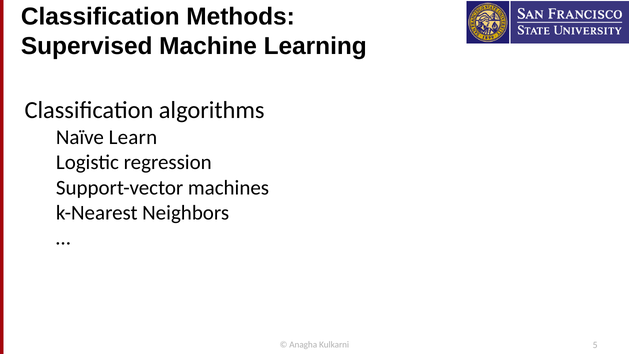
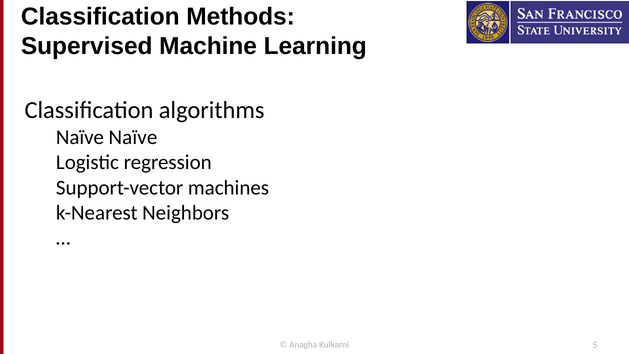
Naïve Learn: Learn -> Naïve
